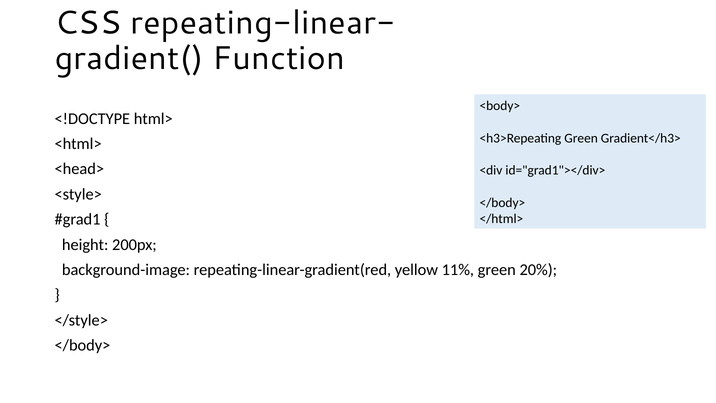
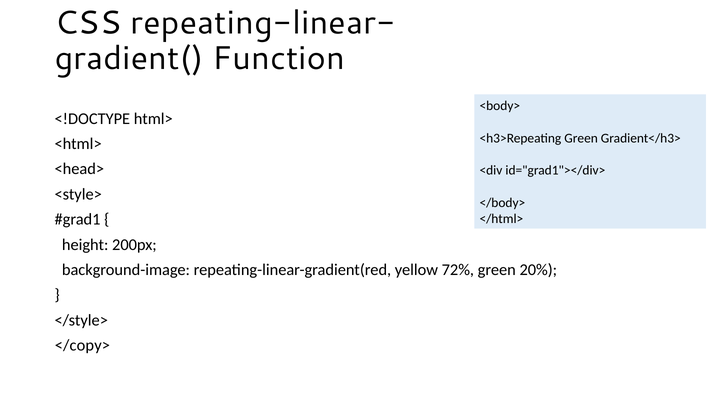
11%: 11% -> 72%
</body> at (82, 345): </body> -> </copy>
